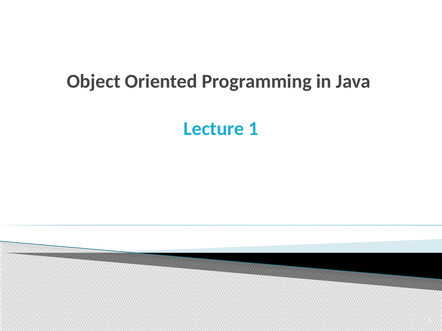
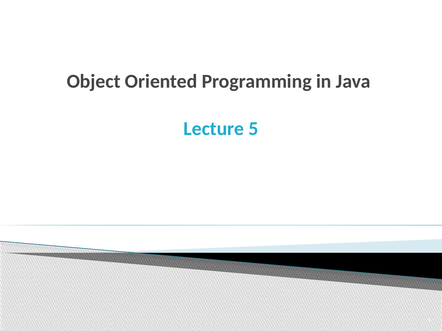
Lecture 1: 1 -> 5
